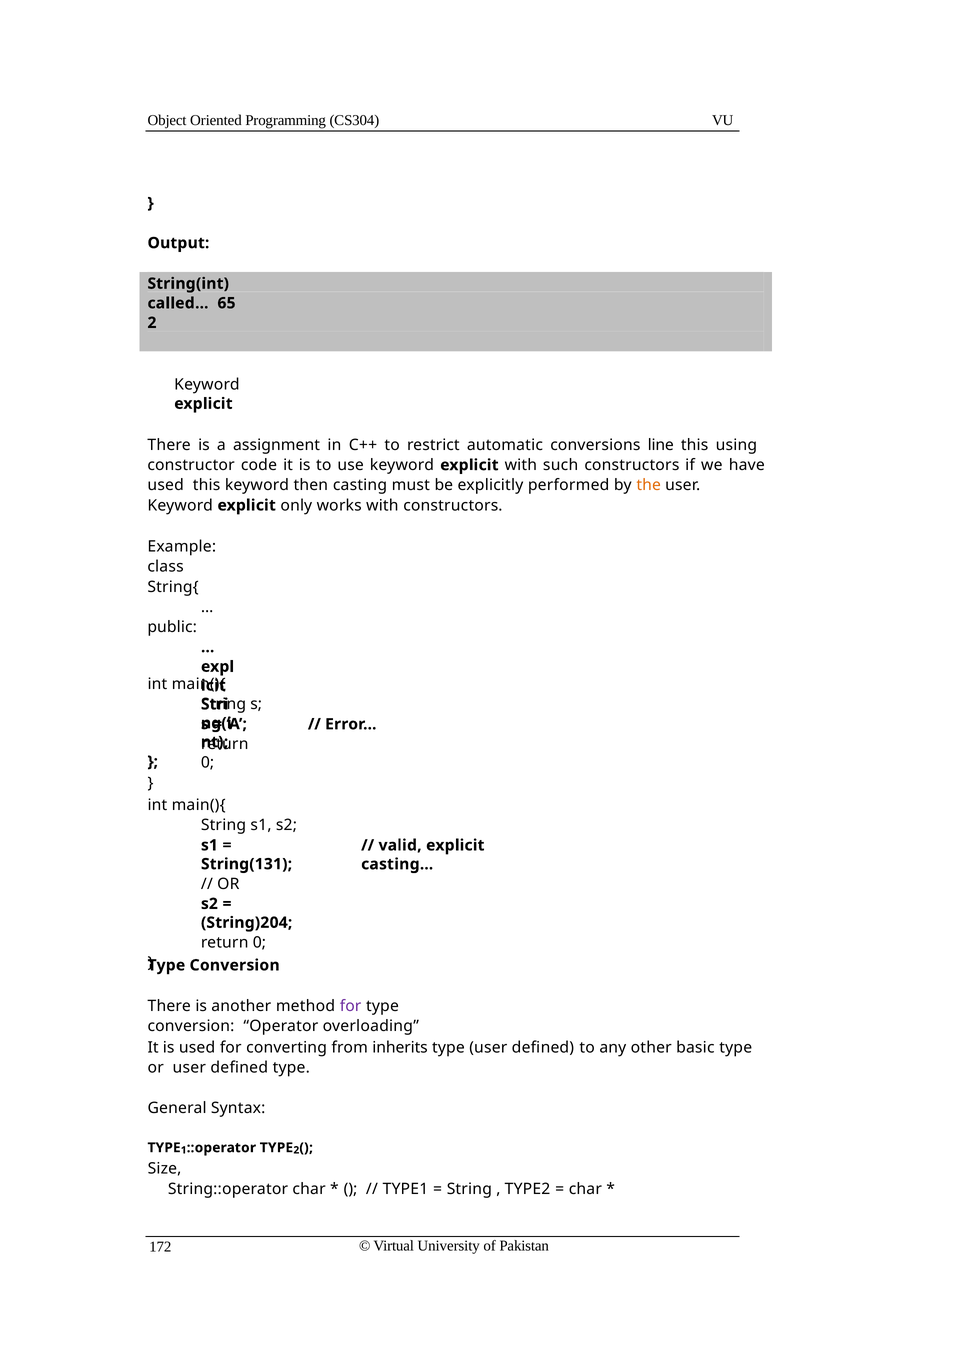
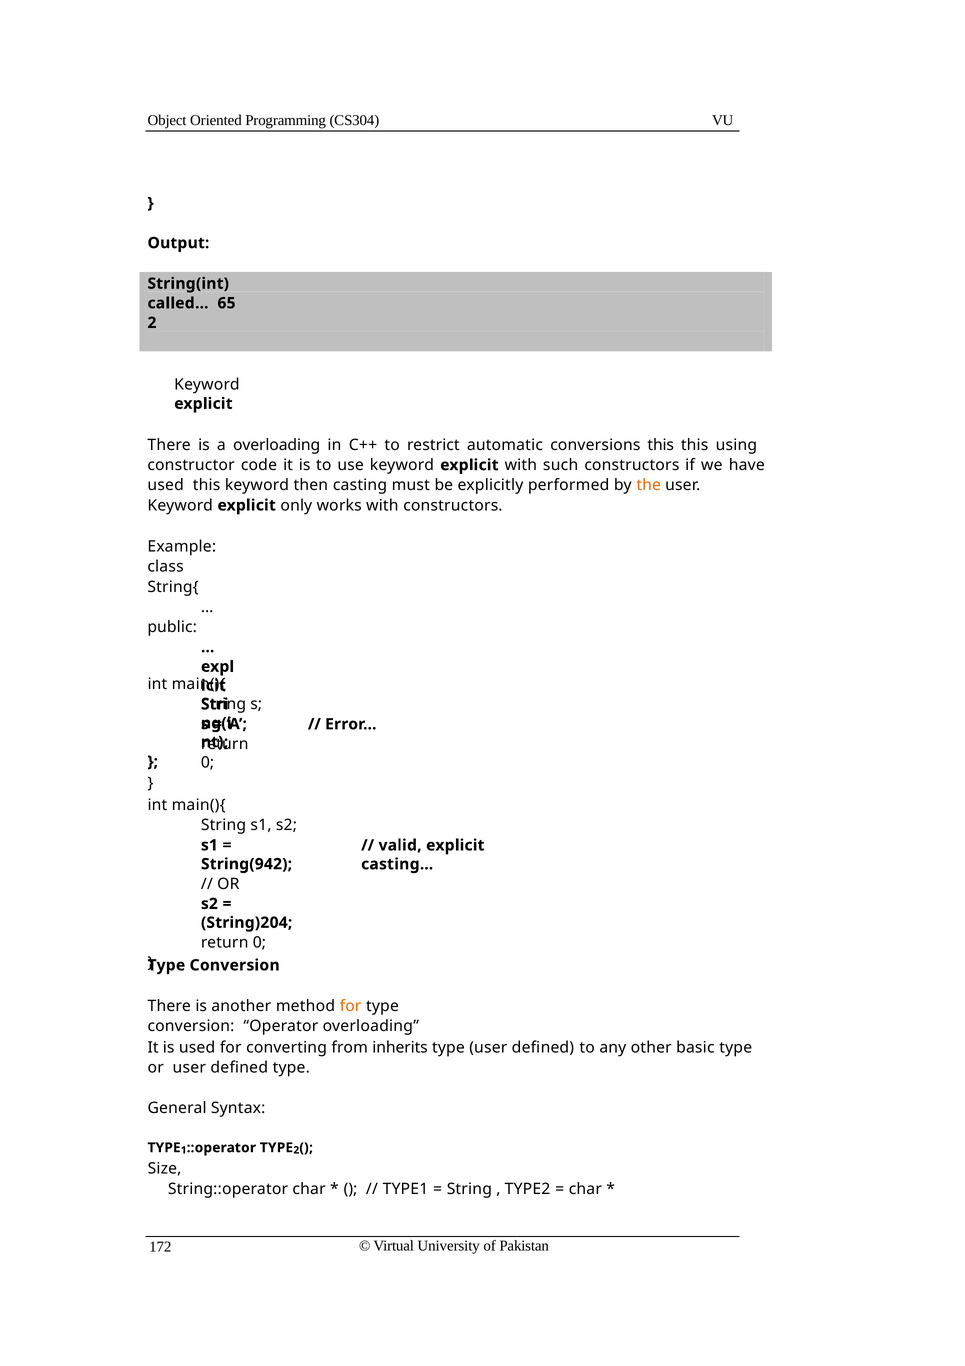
a assignment: assignment -> overloading
conversions line: line -> this
String(131: String(131 -> String(942
for at (351, 1006) colour: purple -> orange
